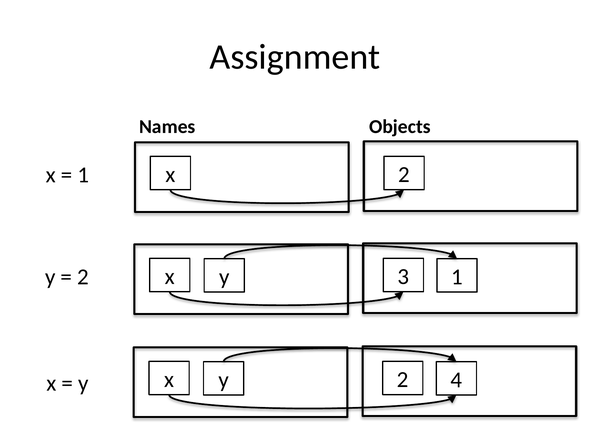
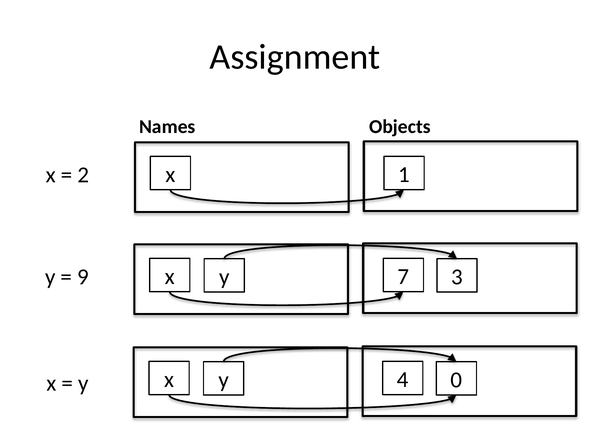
1 at (83, 175): 1 -> 2
2 at (404, 175): 2 -> 1
y 1: 1 -> 3
2 at (83, 277): 2 -> 9
3: 3 -> 7
2 at (403, 380): 2 -> 4
4: 4 -> 0
